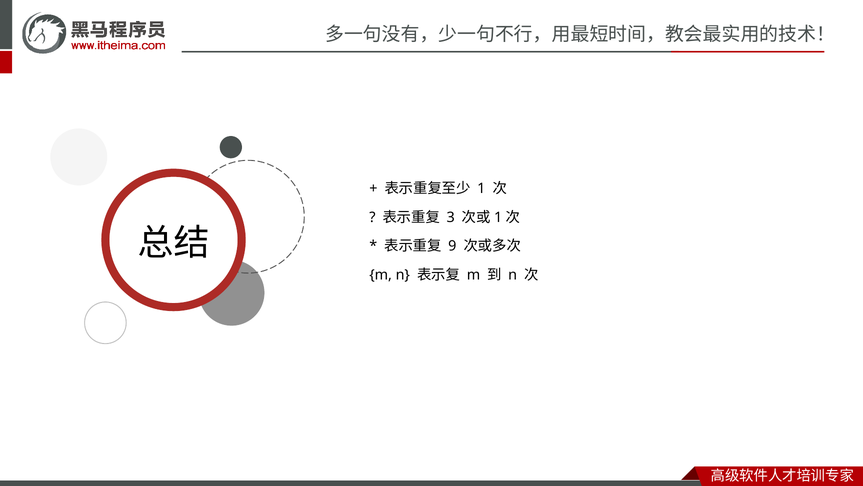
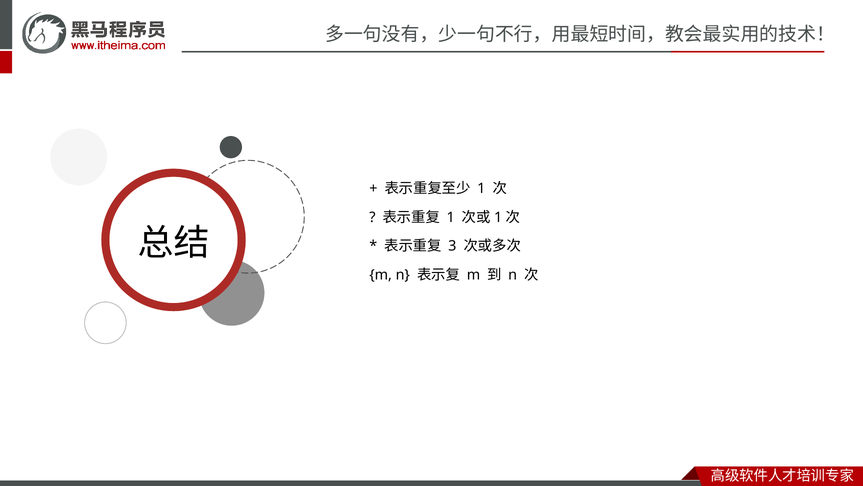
3 at (451, 217): 3 -> 1
9: 9 -> 3
